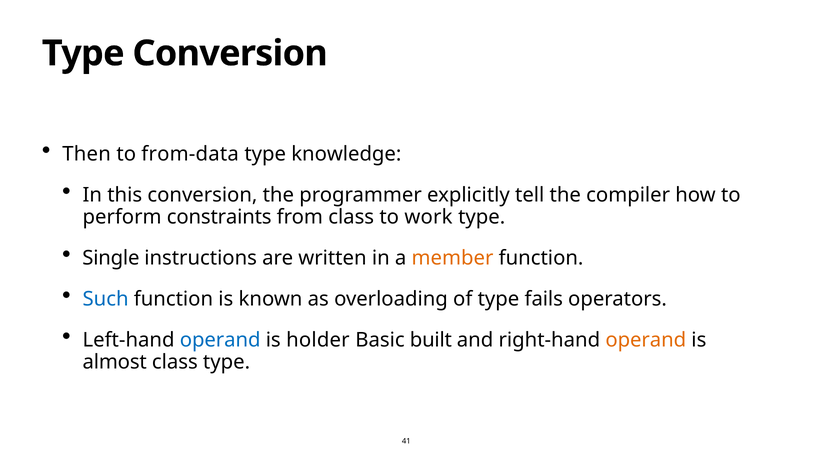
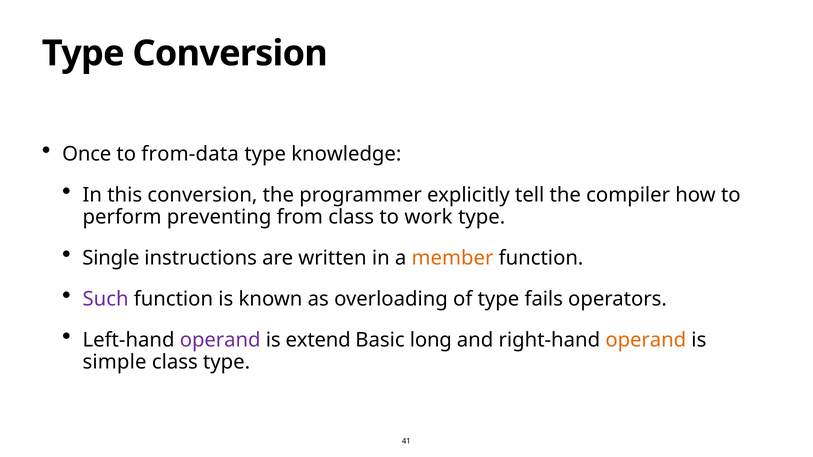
Then: Then -> Once
constraints: constraints -> preventing
Such colour: blue -> purple
operand at (220, 340) colour: blue -> purple
holder: holder -> extend
built: built -> long
almost: almost -> simple
